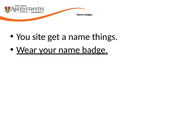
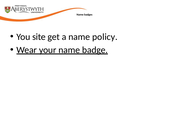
things: things -> policy
